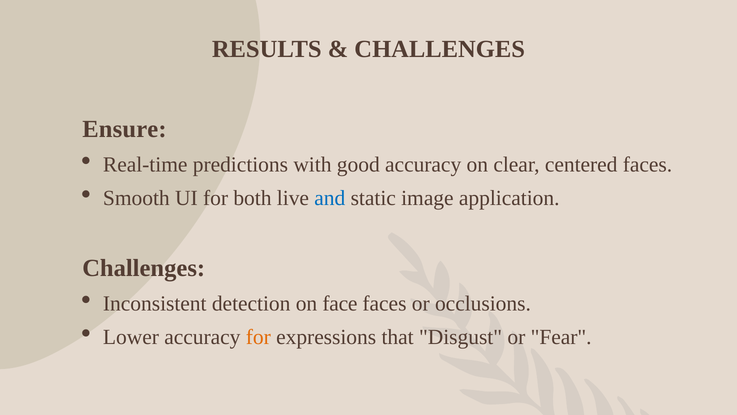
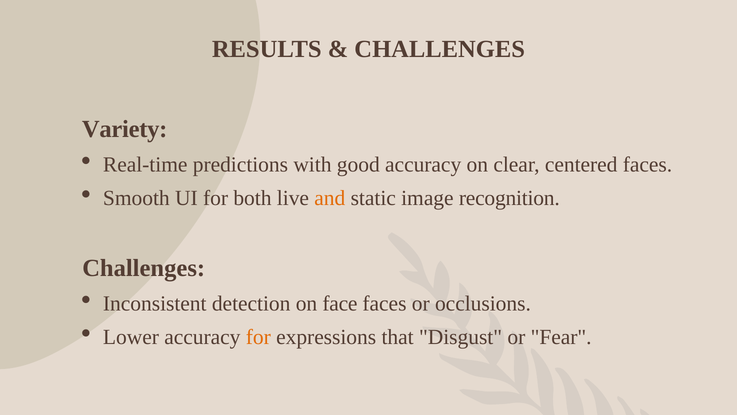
Ensure: Ensure -> Variety
and colour: blue -> orange
application: application -> recognition
